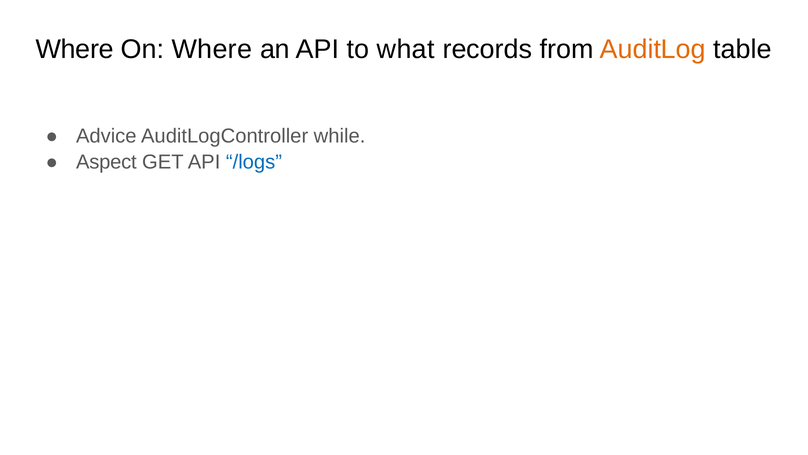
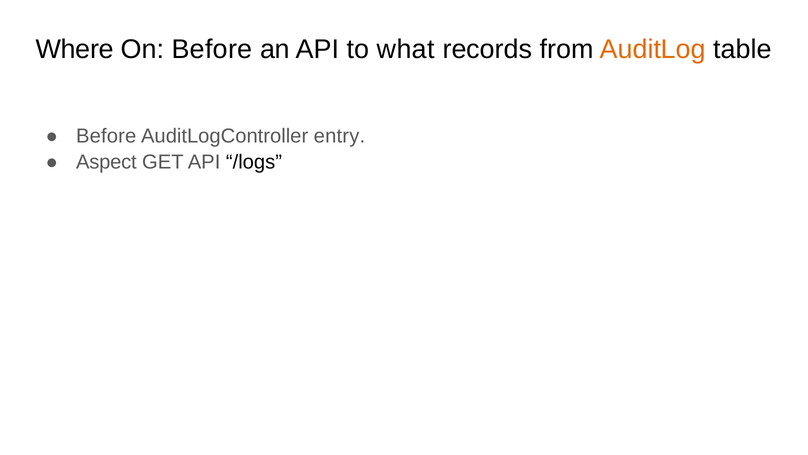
On Where: Where -> Before
Advice at (106, 136): Advice -> Before
while: while -> entry
/logs colour: blue -> black
